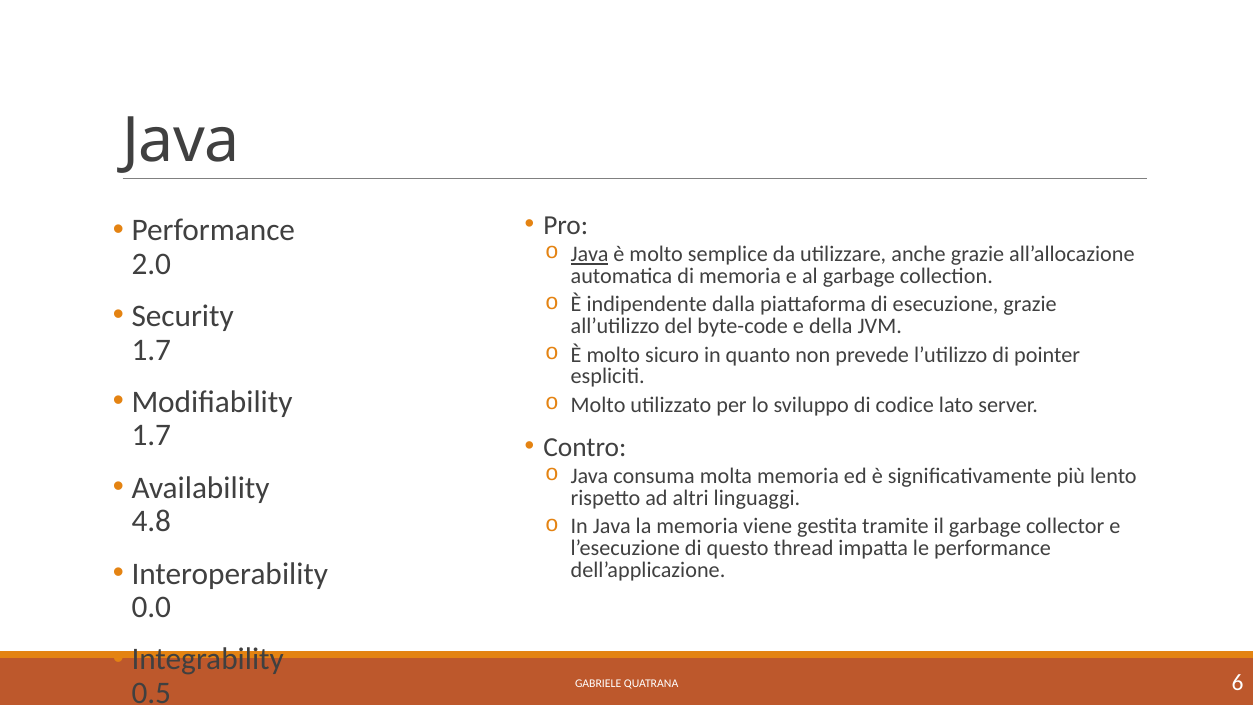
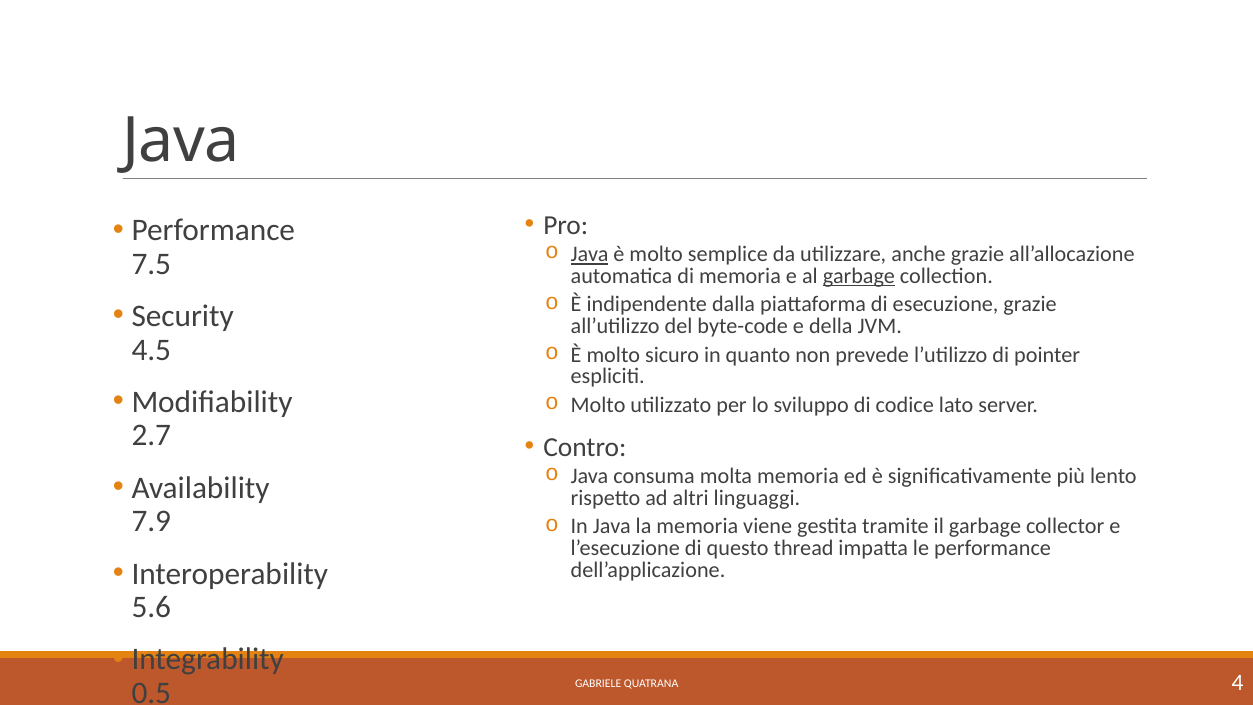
2.0: 2.0 -> 7.5
garbage at (859, 276) underline: none -> present
1.7 at (151, 350): 1.7 -> 4.5
1.7 at (151, 436): 1.7 -> 2.7
4.8: 4.8 -> 7.9
0.0: 0.0 -> 5.6
6: 6 -> 4
